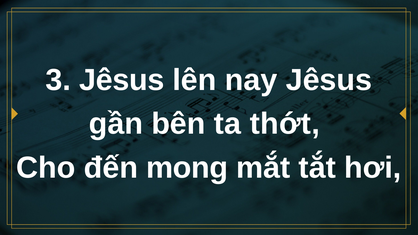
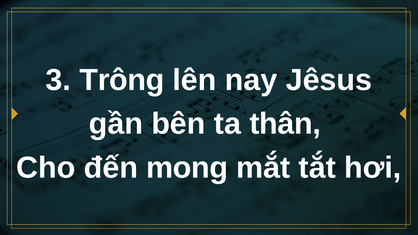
3 Jêsus: Jêsus -> Trông
thớt: thớt -> thân
